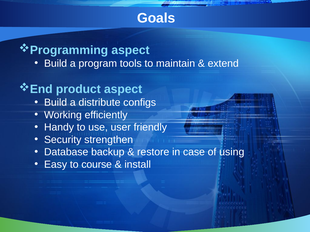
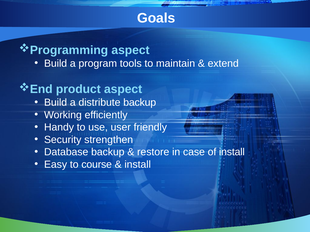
distribute configs: configs -> backup
of using: using -> install
